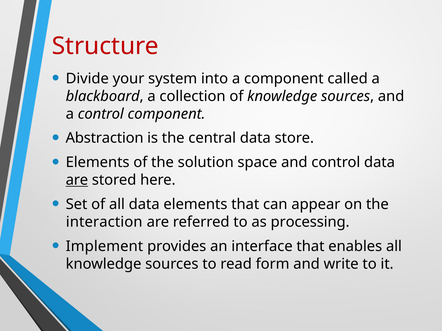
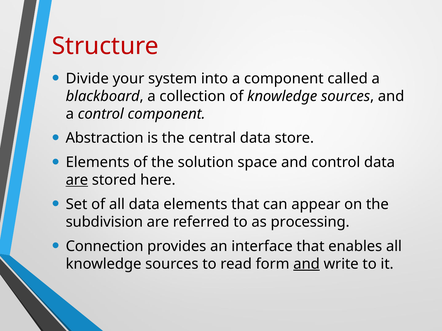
interaction: interaction -> subdivision
Implement: Implement -> Connection
and at (307, 264) underline: none -> present
